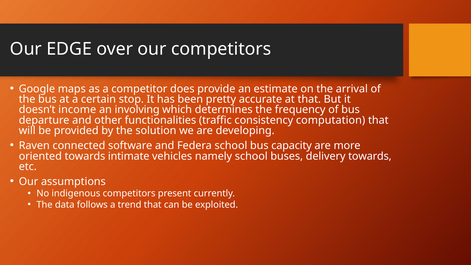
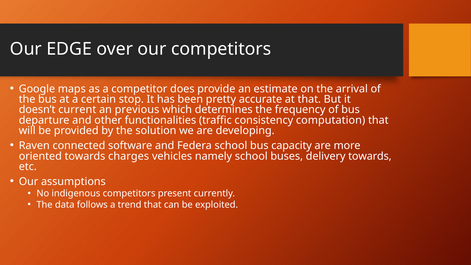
income: income -> current
involving: involving -> previous
intimate: intimate -> charges
